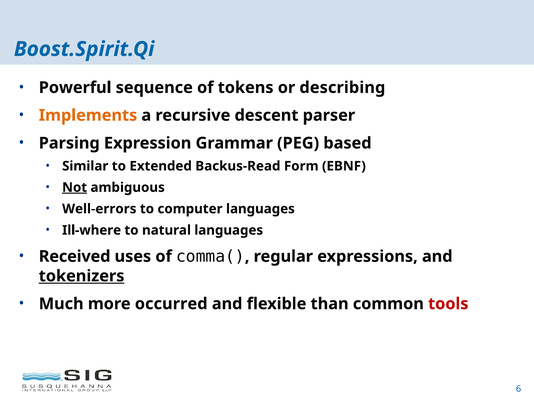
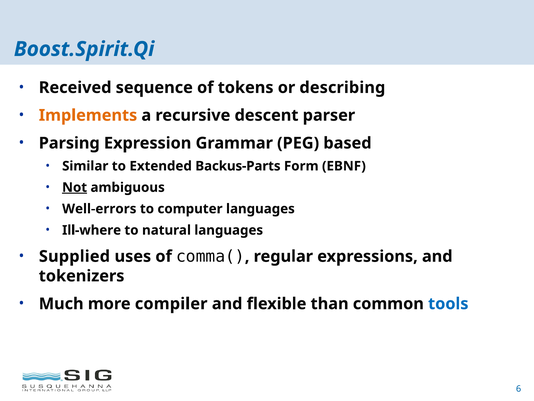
Powerful: Powerful -> Received
Backus-Read: Backus-Read -> Backus-Parts
Received: Received -> Supplied
tokenizers underline: present -> none
occurred: occurred -> compiler
tools colour: red -> blue
